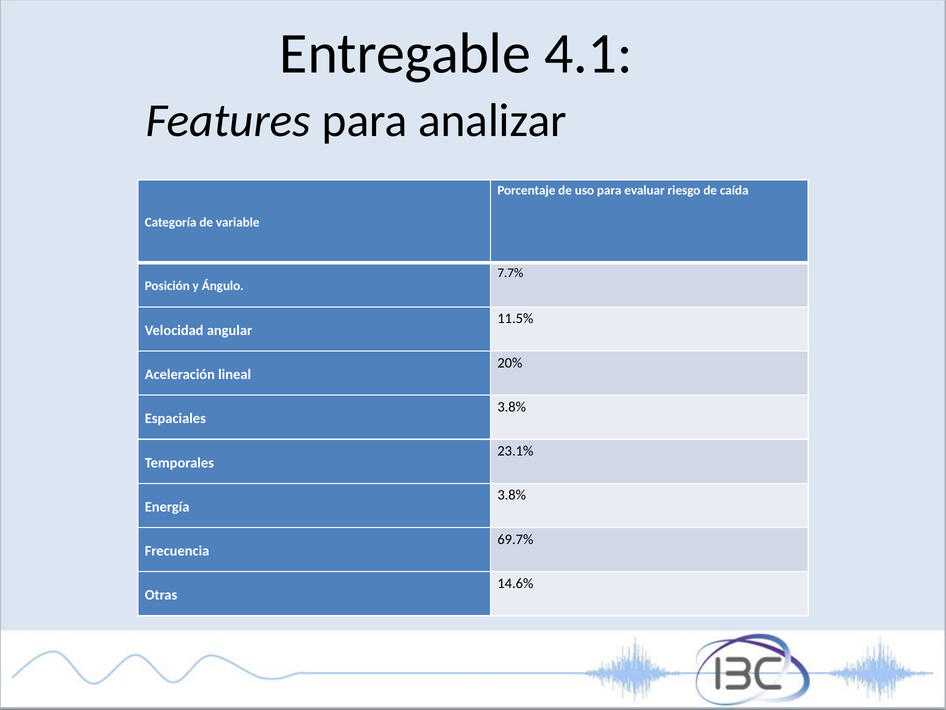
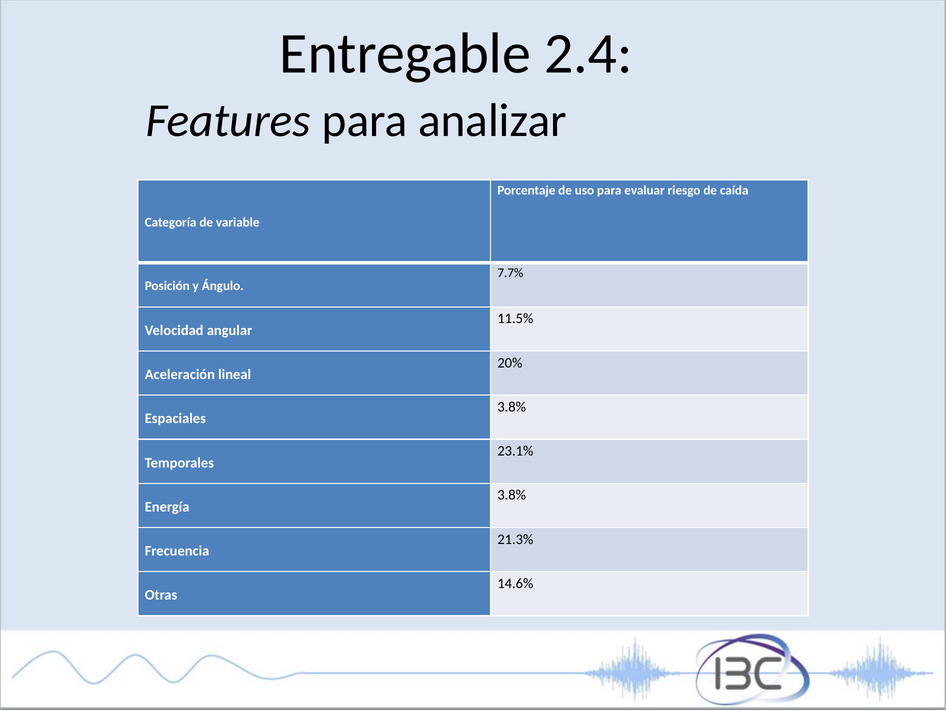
4.1: 4.1 -> 2.4
69.7%: 69.7% -> 21.3%
